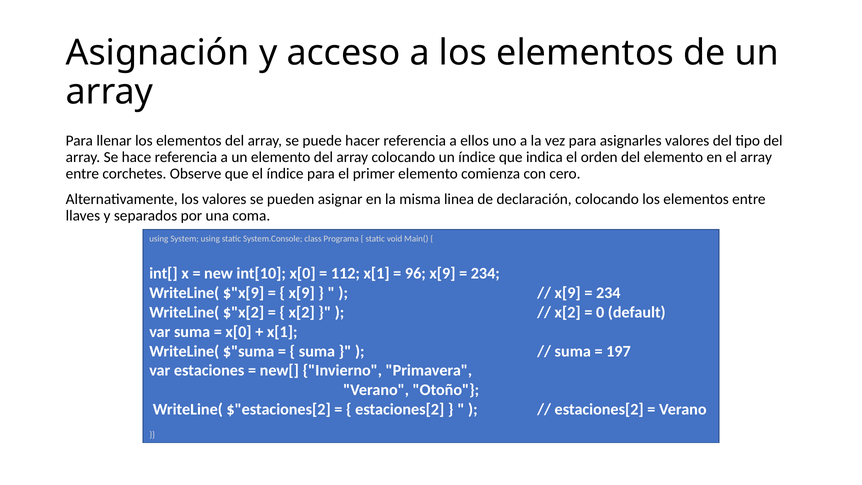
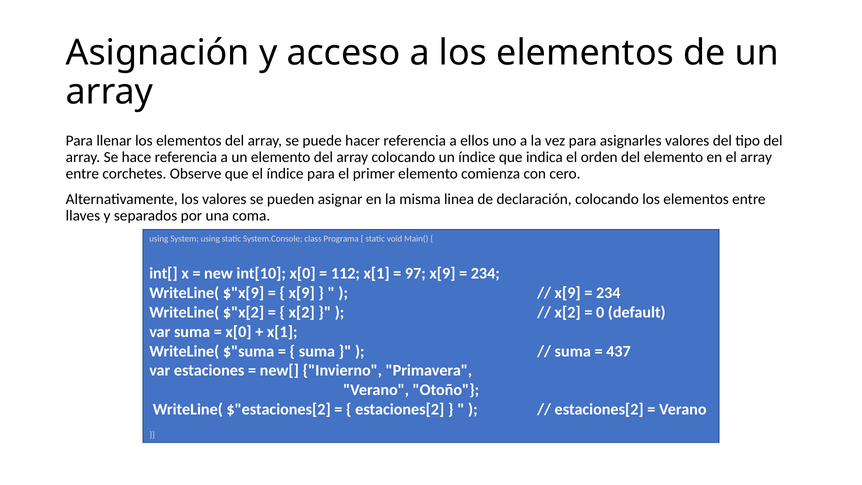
96: 96 -> 97
197: 197 -> 437
